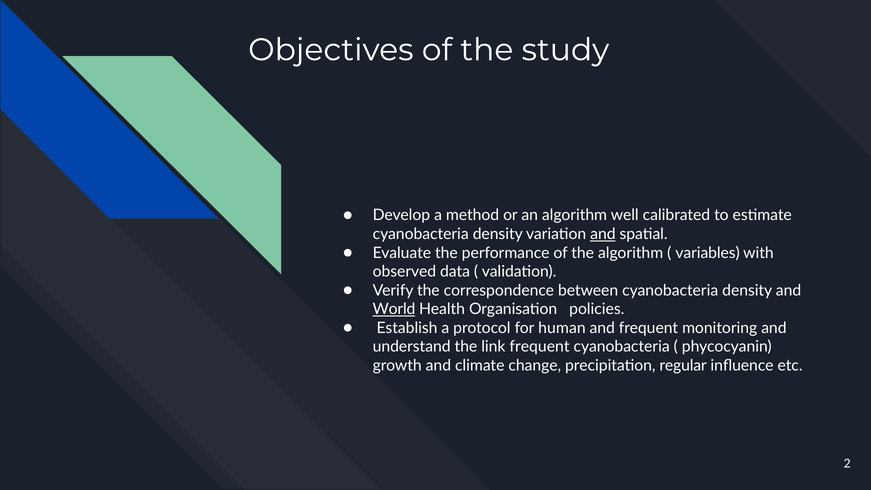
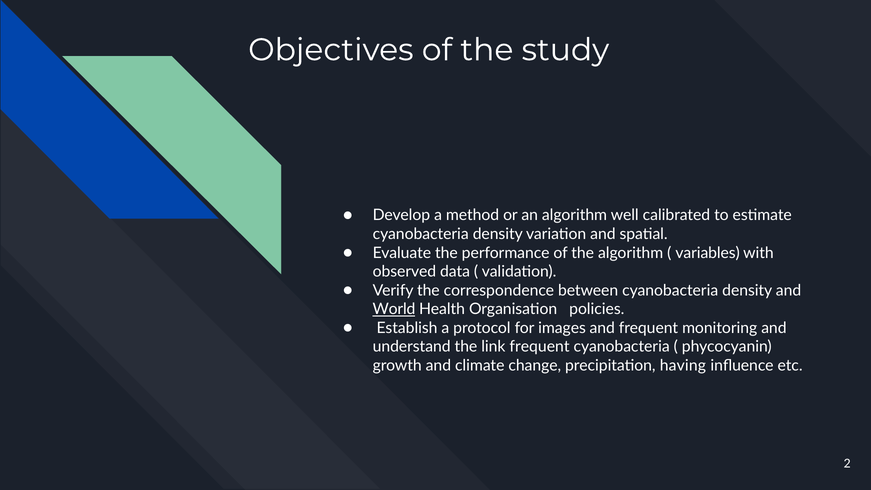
and at (603, 234) underline: present -> none
human: human -> images
regular: regular -> having
